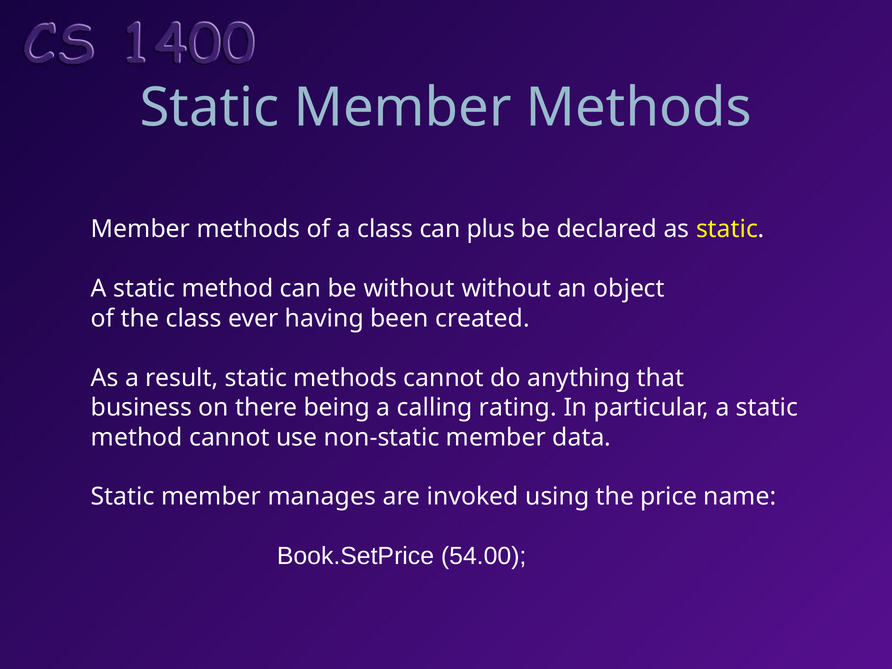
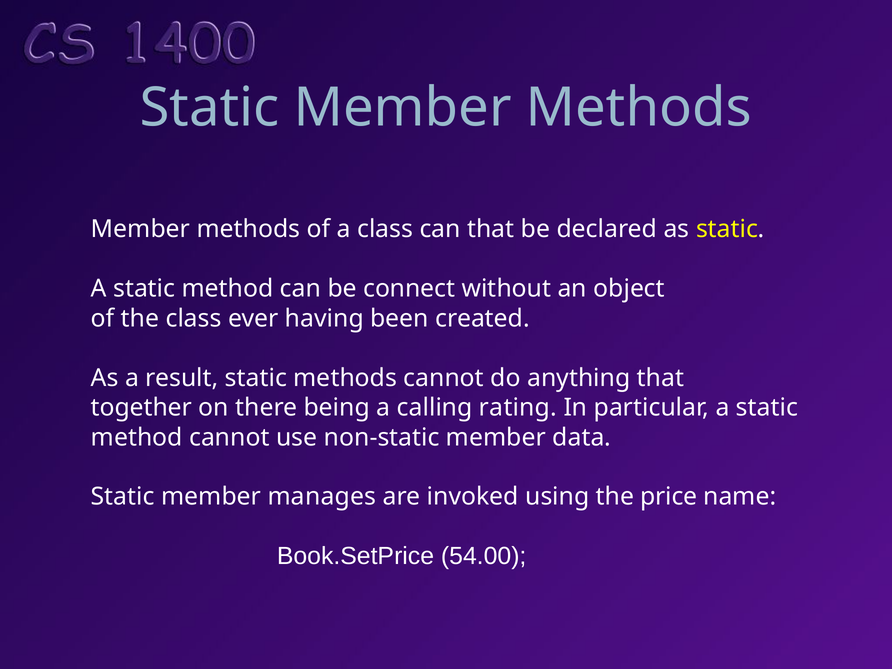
can plus: plus -> that
be without: without -> connect
business: business -> together
